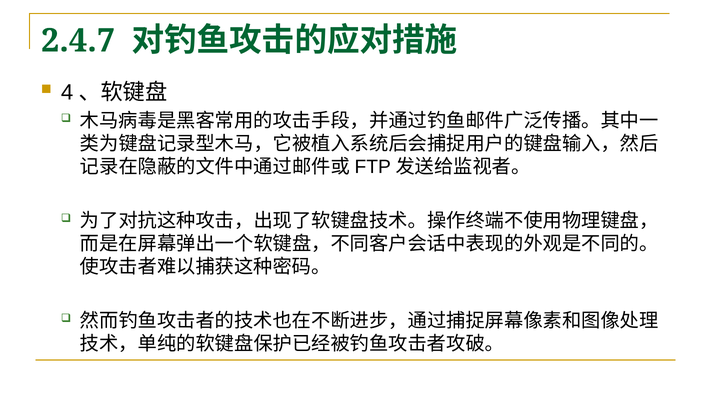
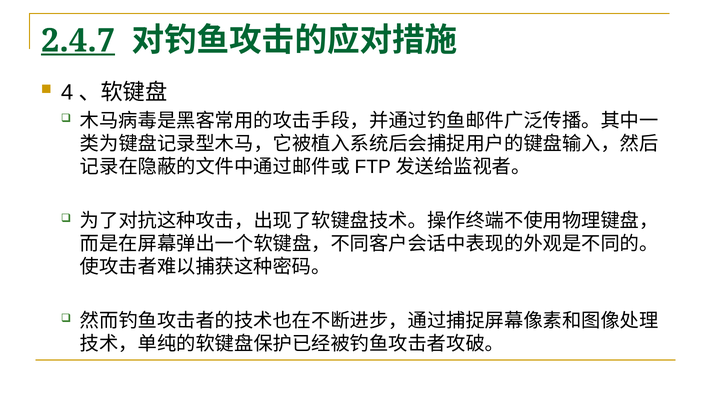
2.4.7 underline: none -> present
